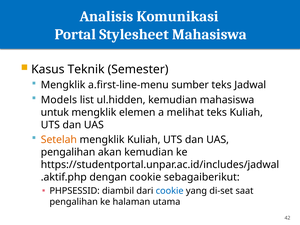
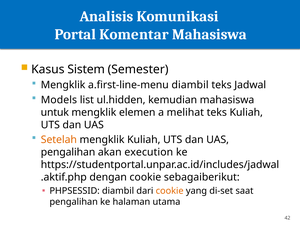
Stylesheet: Stylesheet -> Komentar
Teknik: Teknik -> Sistem
a.first-line-menu sumber: sumber -> diambil
akan kemudian: kemudian -> execution
cookie at (170, 191) colour: blue -> orange
